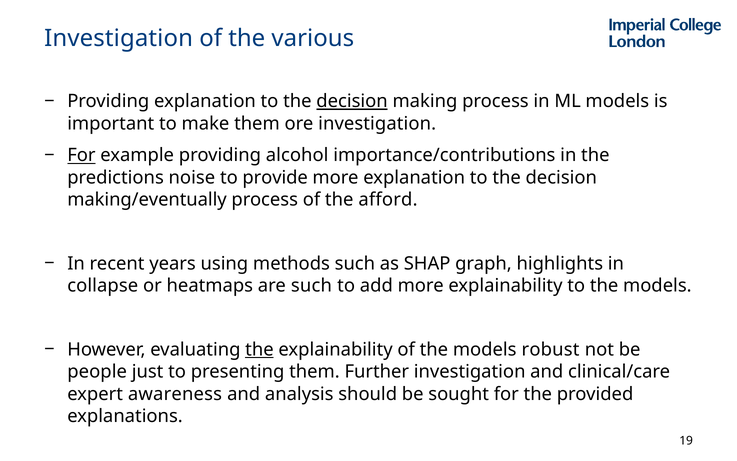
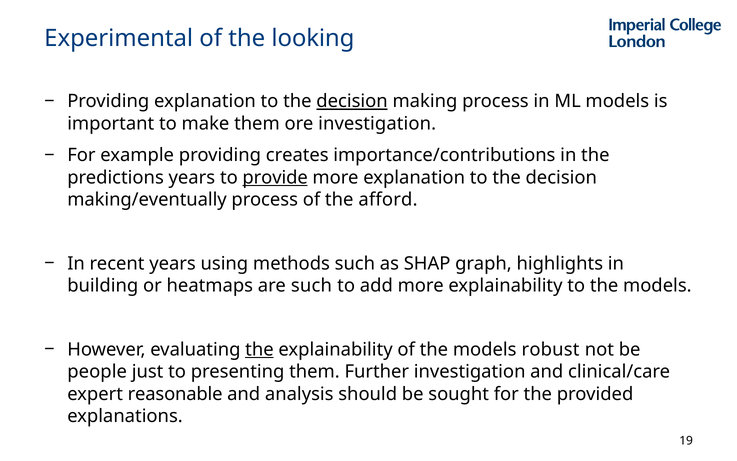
Investigation at (119, 38): Investigation -> Experimental
various: various -> looking
For at (81, 155) underline: present -> none
alcohol: alcohol -> creates
predictions noise: noise -> years
provide underline: none -> present
collapse: collapse -> building
awareness: awareness -> reasonable
